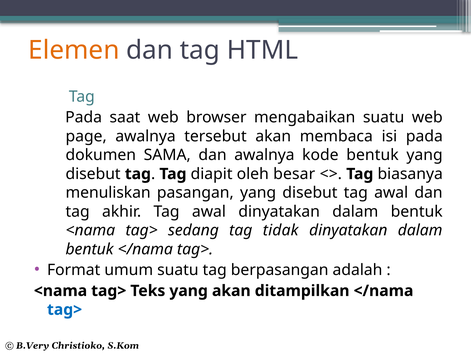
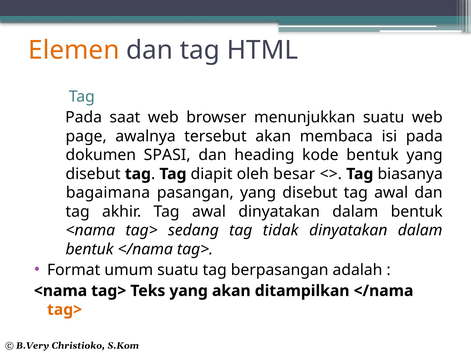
mengabaikan: mengabaikan -> menunjukkan
SAMA: SAMA -> SPASI
dan awalnya: awalnya -> heading
menuliskan: menuliskan -> bagaimana
tag> at (65, 310) colour: blue -> orange
